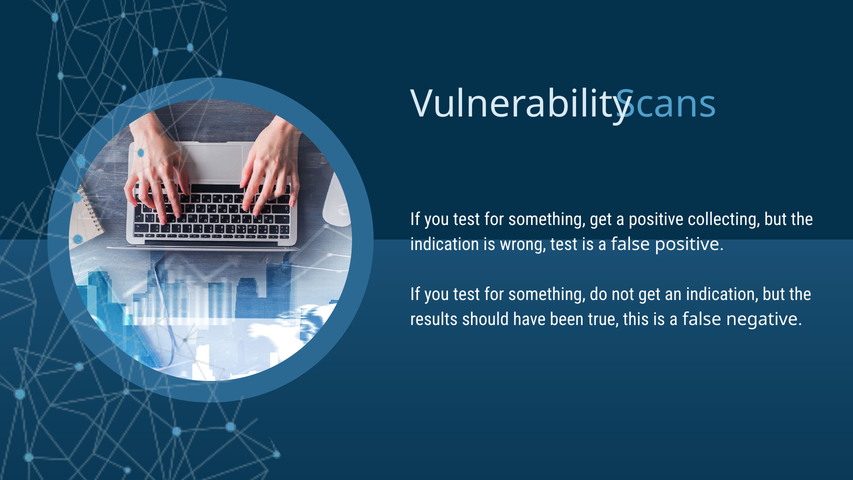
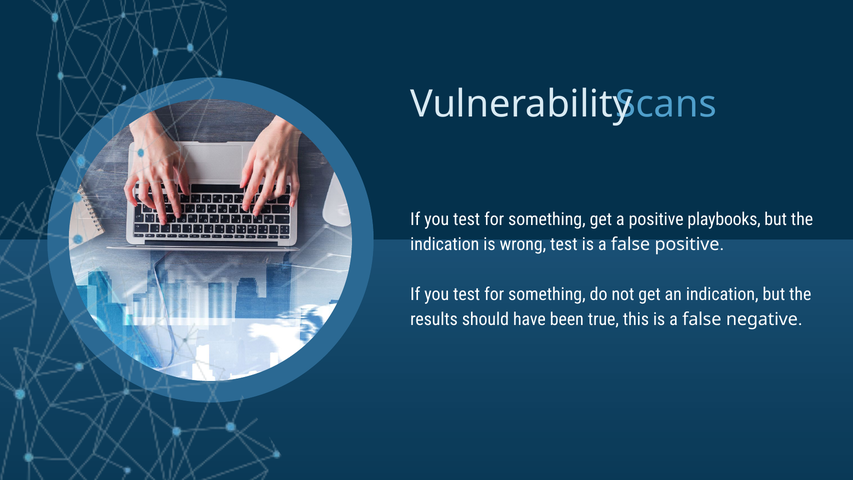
collecting: collecting -> playbooks
